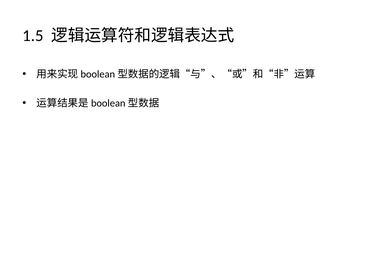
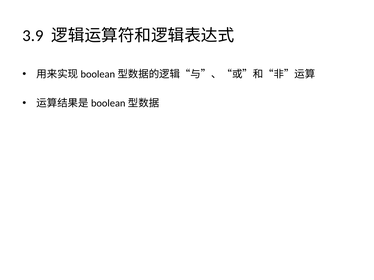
1.5: 1.5 -> 3.9
